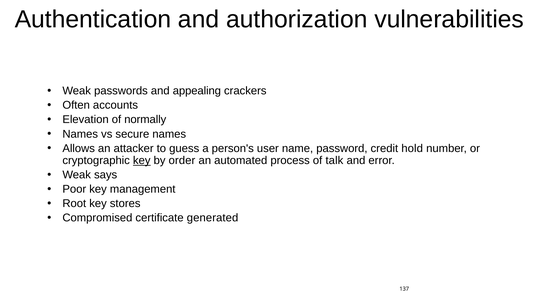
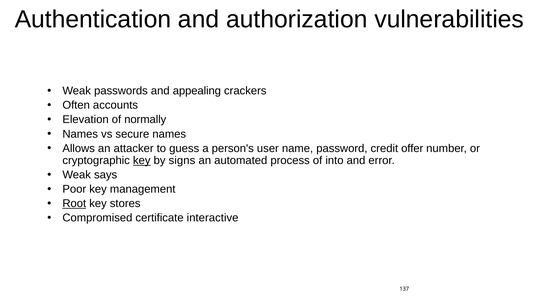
hold: hold -> offer
order: order -> signs
talk: talk -> into
Root underline: none -> present
generated: generated -> interactive
